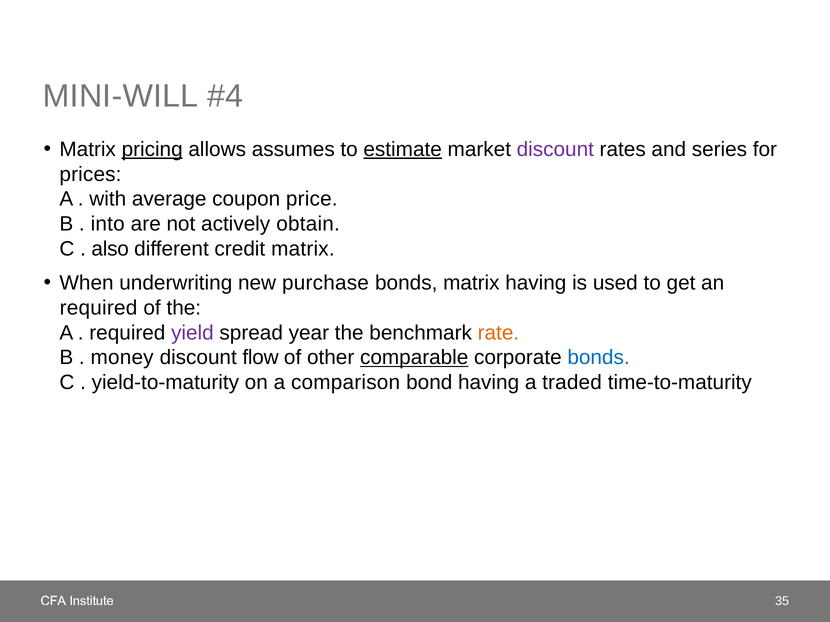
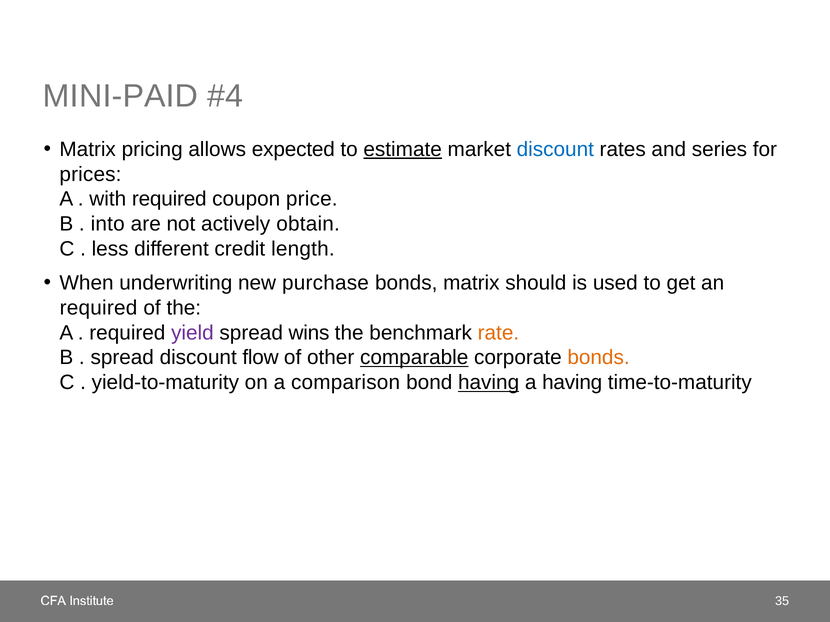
MINI-WILL: MINI-WILL -> MINI-PAID
pricing underline: present -> none
assumes: assumes -> expected
discount at (555, 149) colour: purple -> blue
with average: average -> required
also: also -> less
credit matrix: matrix -> length
matrix having: having -> should
year: year -> wins
money at (122, 358): money -> spread
bonds at (599, 358) colour: blue -> orange
having at (489, 383) underline: none -> present
a traded: traded -> having
